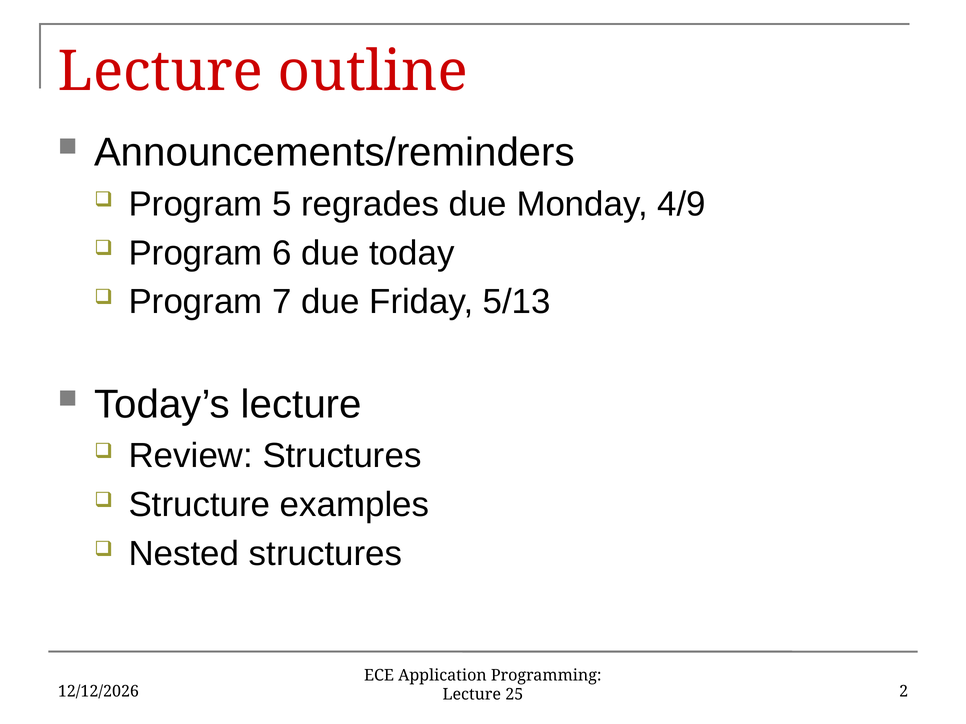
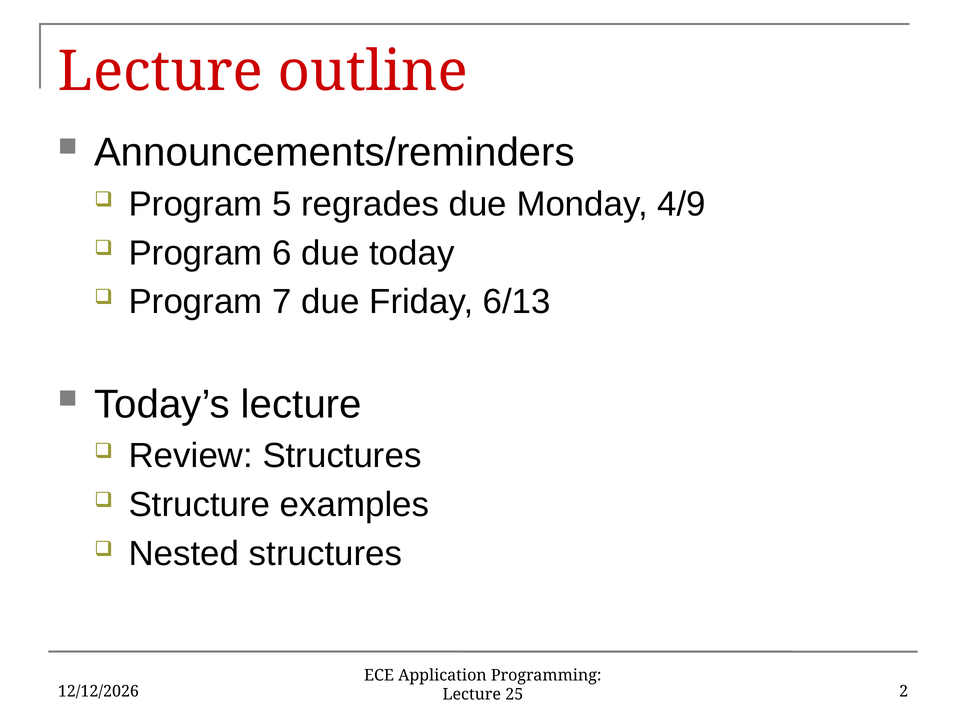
5/13: 5/13 -> 6/13
